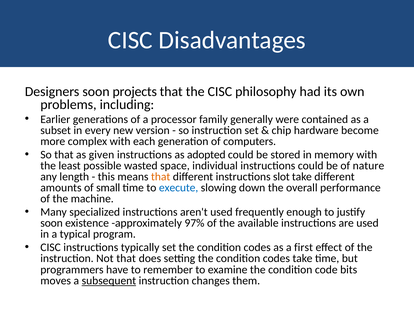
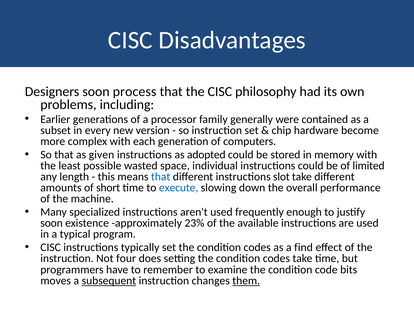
projects: projects -> process
nature: nature -> limited
that at (161, 177) colour: orange -> blue
small: small -> short
97%: 97% -> 23%
first: first -> find
Not that: that -> four
them underline: none -> present
